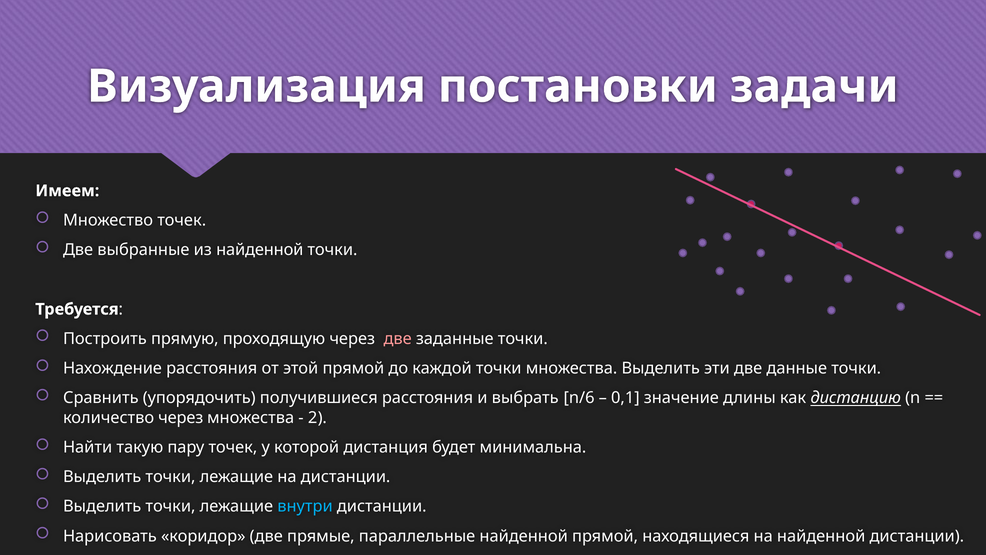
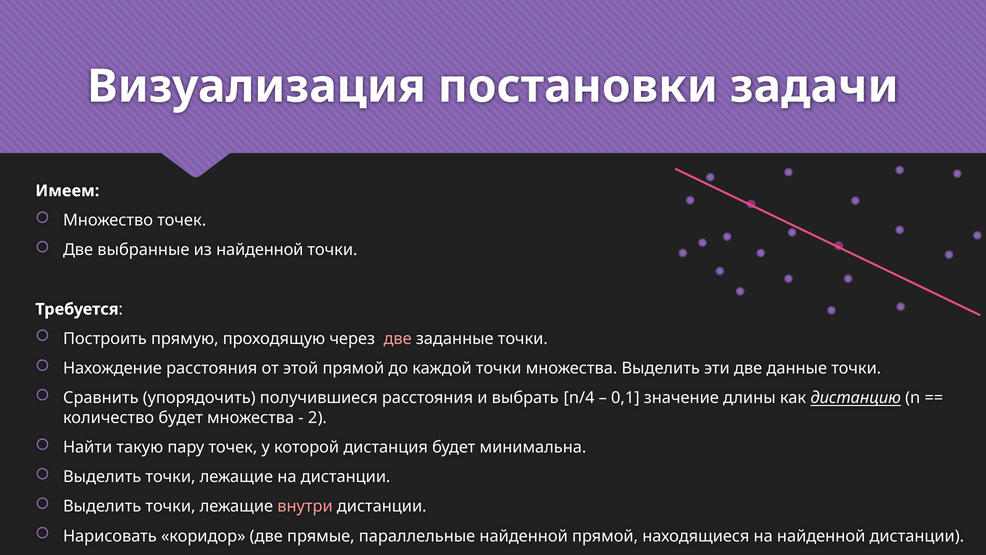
n/6: n/6 -> n/4
количество через: через -> будет
внутри colour: light blue -> pink
